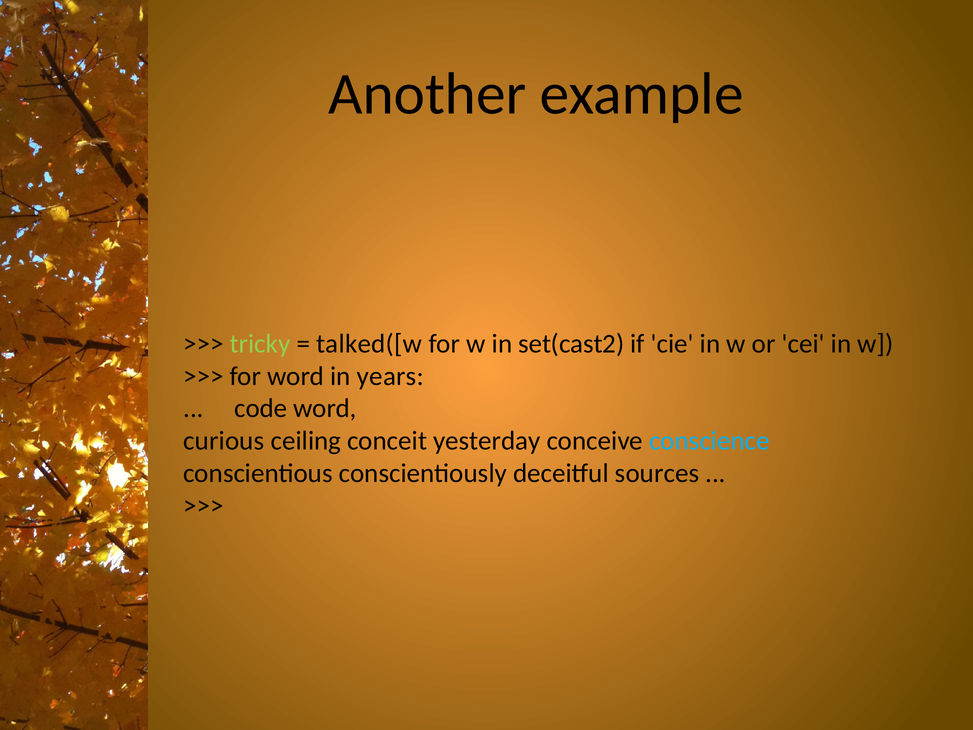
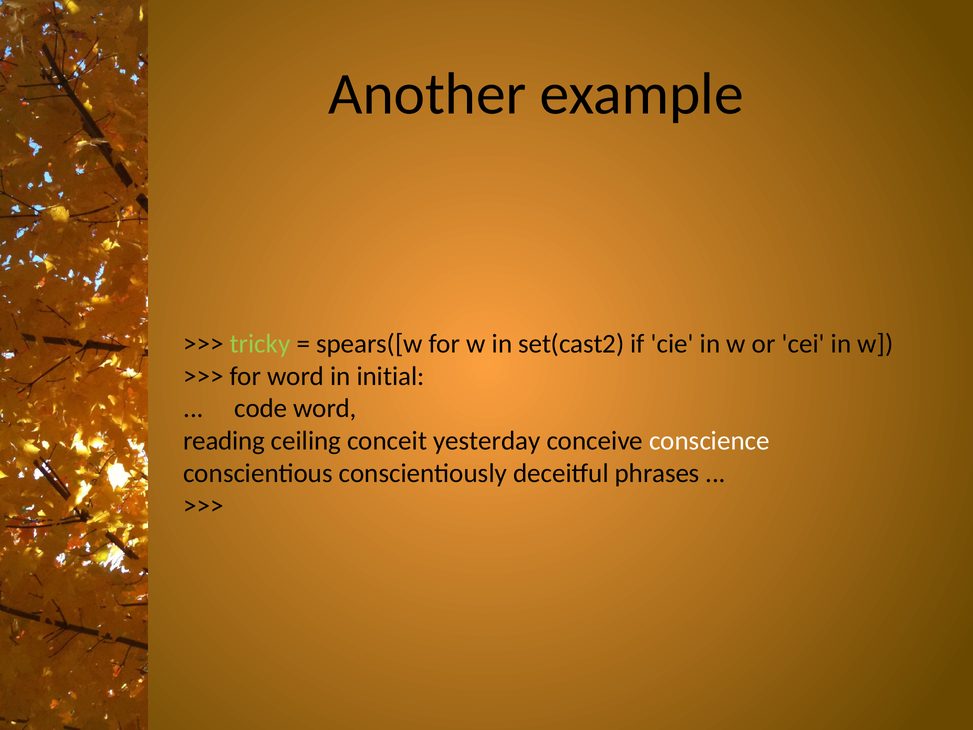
talked([w: talked([w -> spears([w
years: years -> initial
curious: curious -> reading
conscience colour: light blue -> white
sources: sources -> phrases
